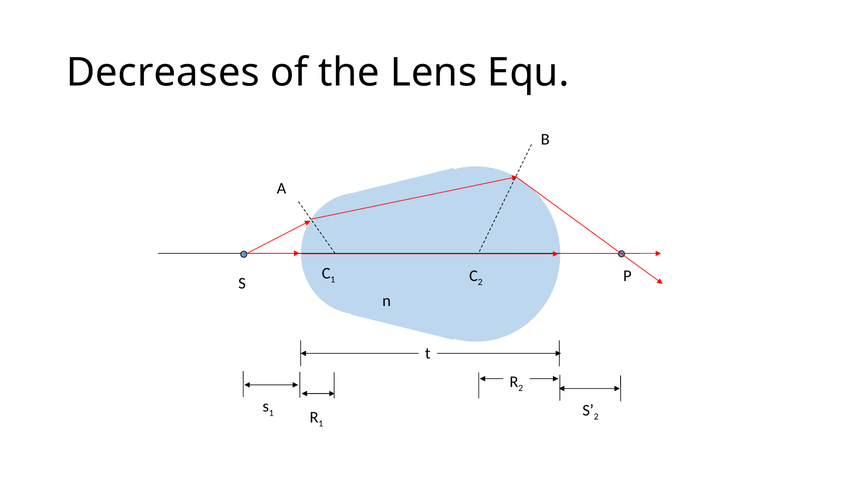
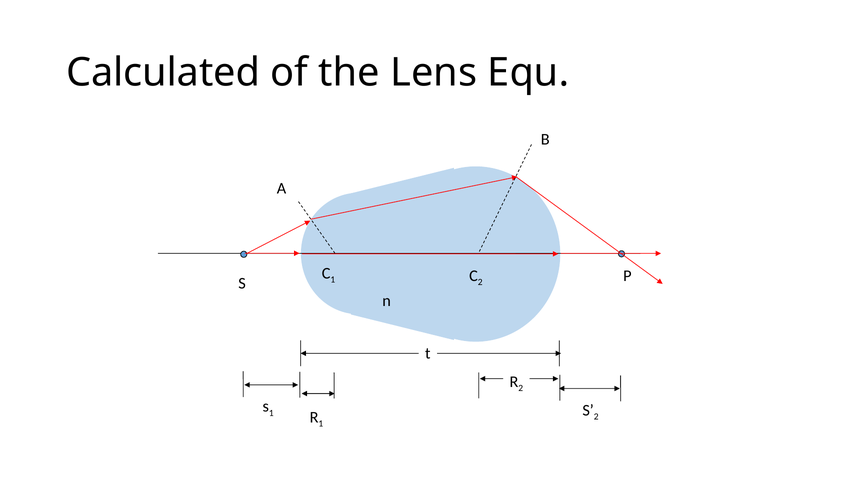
Decreases: Decreases -> Calculated
